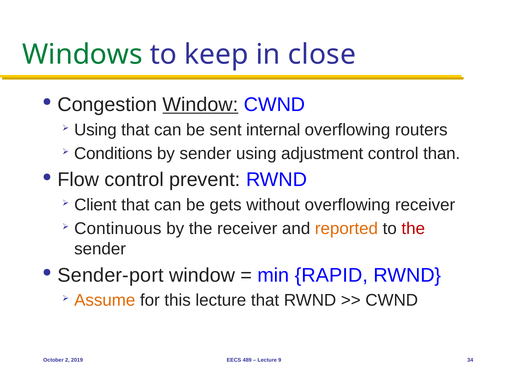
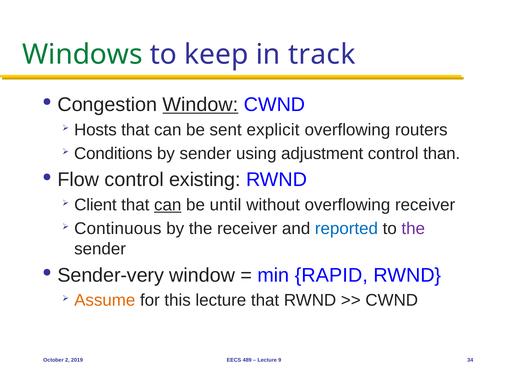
close: close -> track
Using at (95, 130): Using -> Hosts
internal: internal -> explicit
prevent: prevent -> existing
can at (168, 205) underline: none -> present
gets: gets -> until
reported colour: orange -> blue
the at (413, 229) colour: red -> purple
Sender-port: Sender-port -> Sender-very
